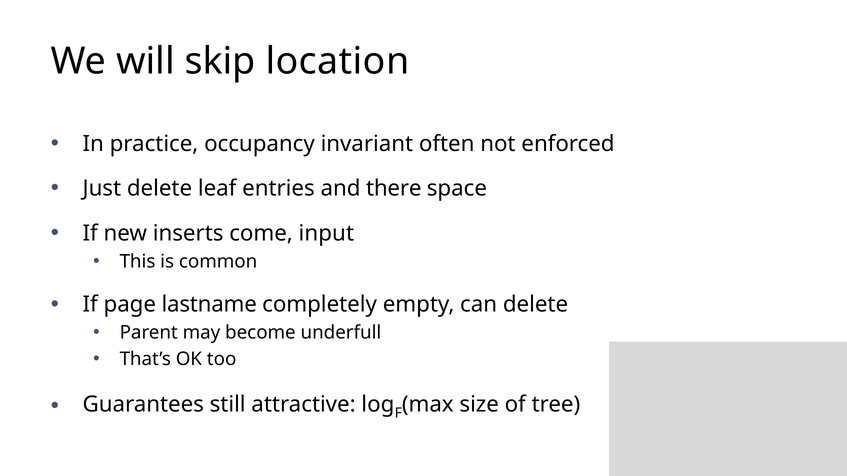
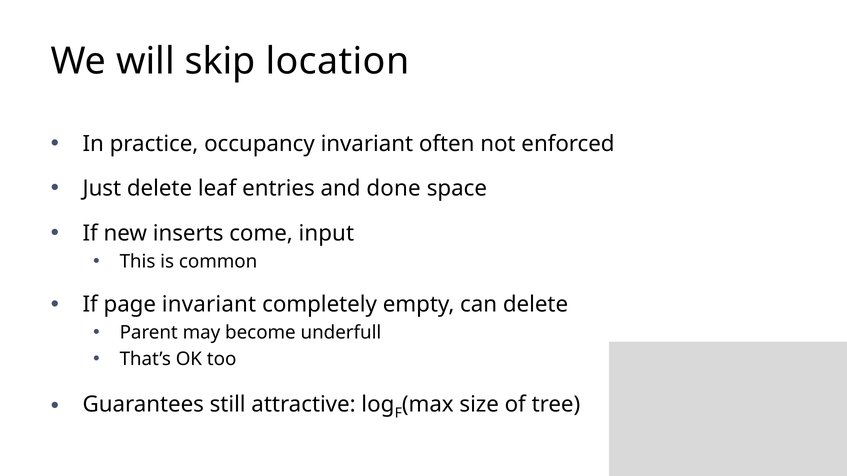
there: there -> done
page lastname: lastname -> invariant
